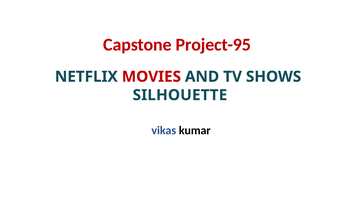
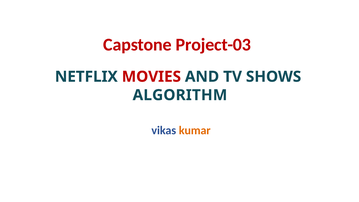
Project-95: Project-95 -> Project-03
SILHOUETTE: SILHOUETTE -> ALGORITHM
kumar colour: black -> orange
